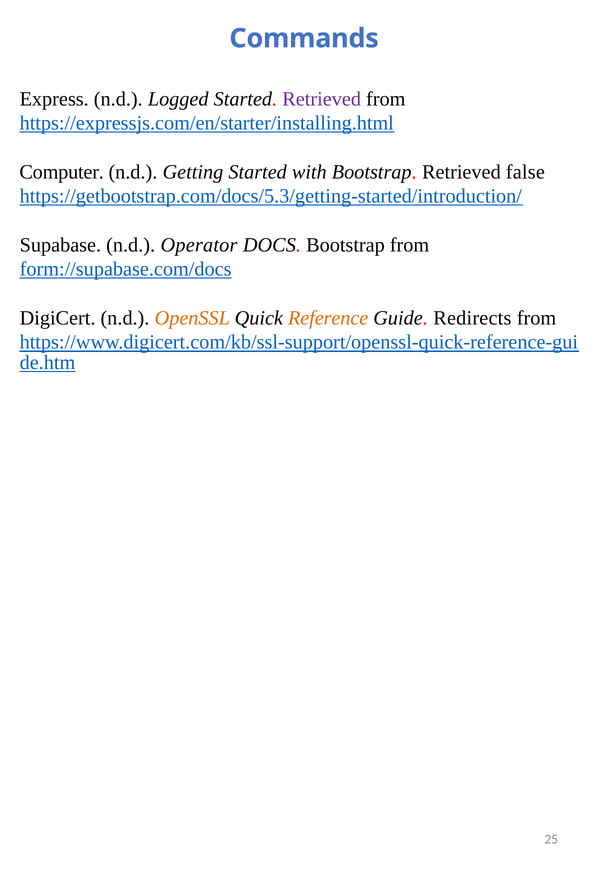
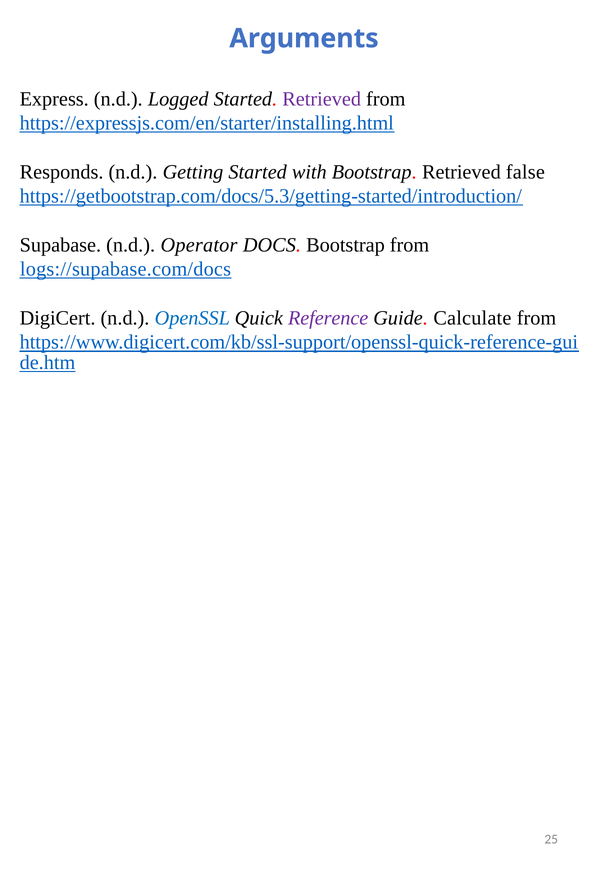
Commands: Commands -> Arguments
Computer: Computer -> Responds
form://supabase.com/docs: form://supabase.com/docs -> logs://supabase.com/docs
OpenSSL colour: orange -> blue
Reference colour: orange -> purple
Redirects: Redirects -> Calculate
